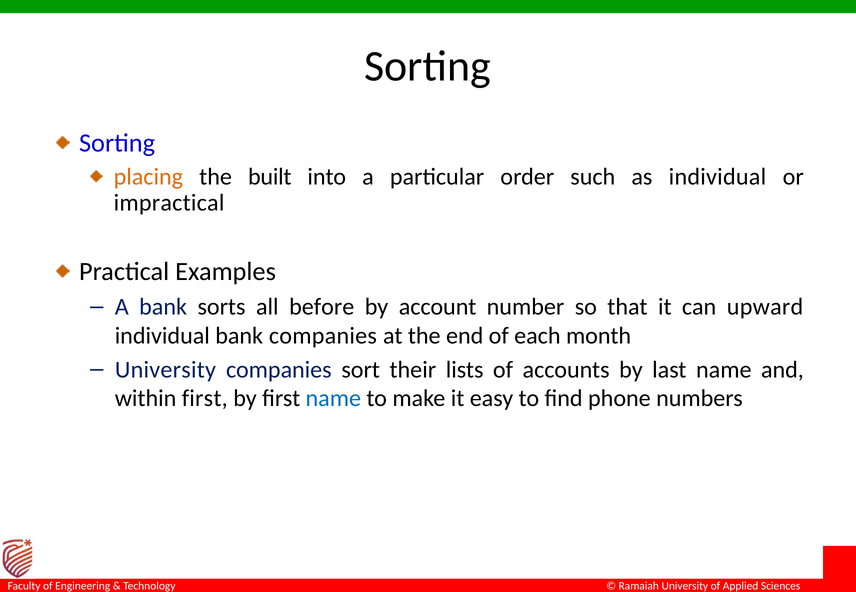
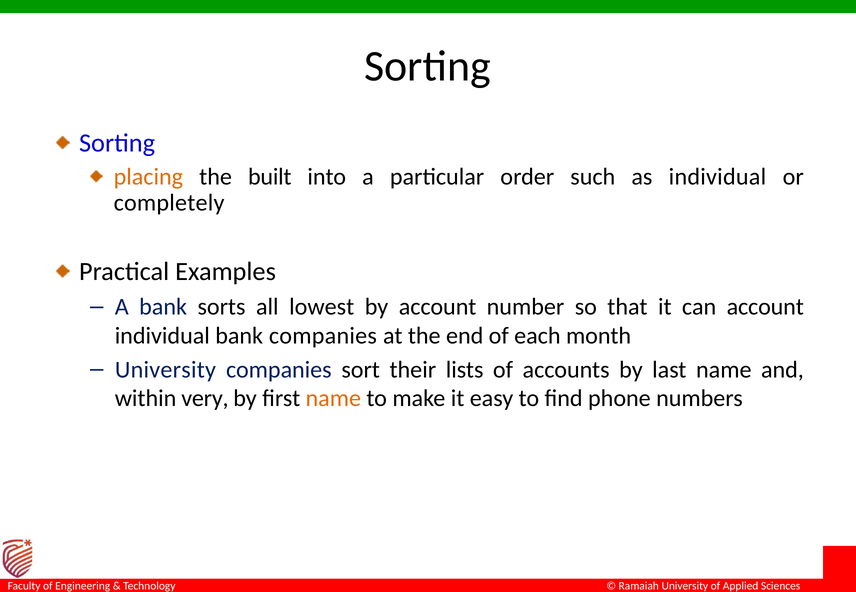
impractical: impractical -> completely
before: before -> lowest
can upward: upward -> account
within first: first -> very
name at (333, 399) colour: blue -> orange
